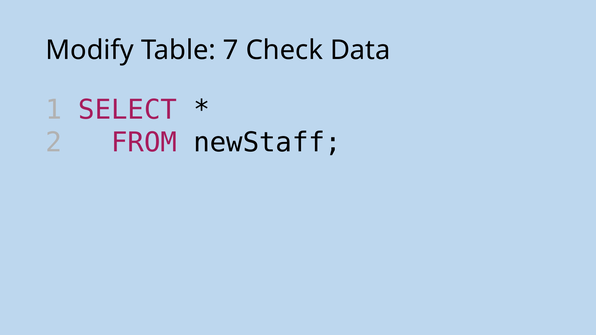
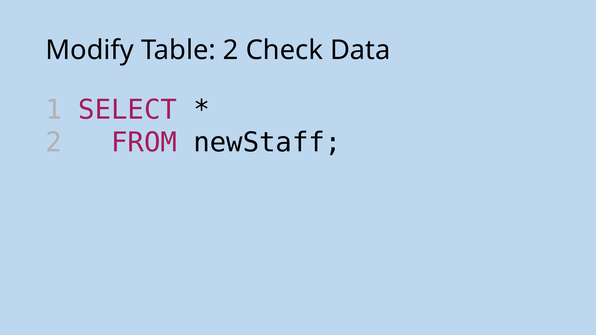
Table 7: 7 -> 2
